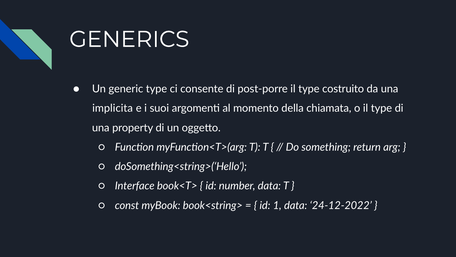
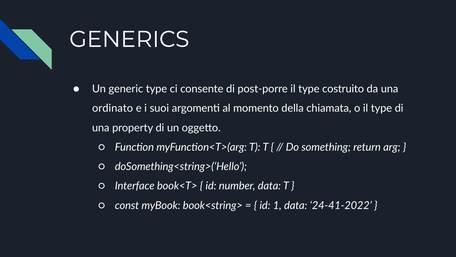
implicita: implicita -> ordinato
24-12-2022: 24-12-2022 -> 24-41-2022
